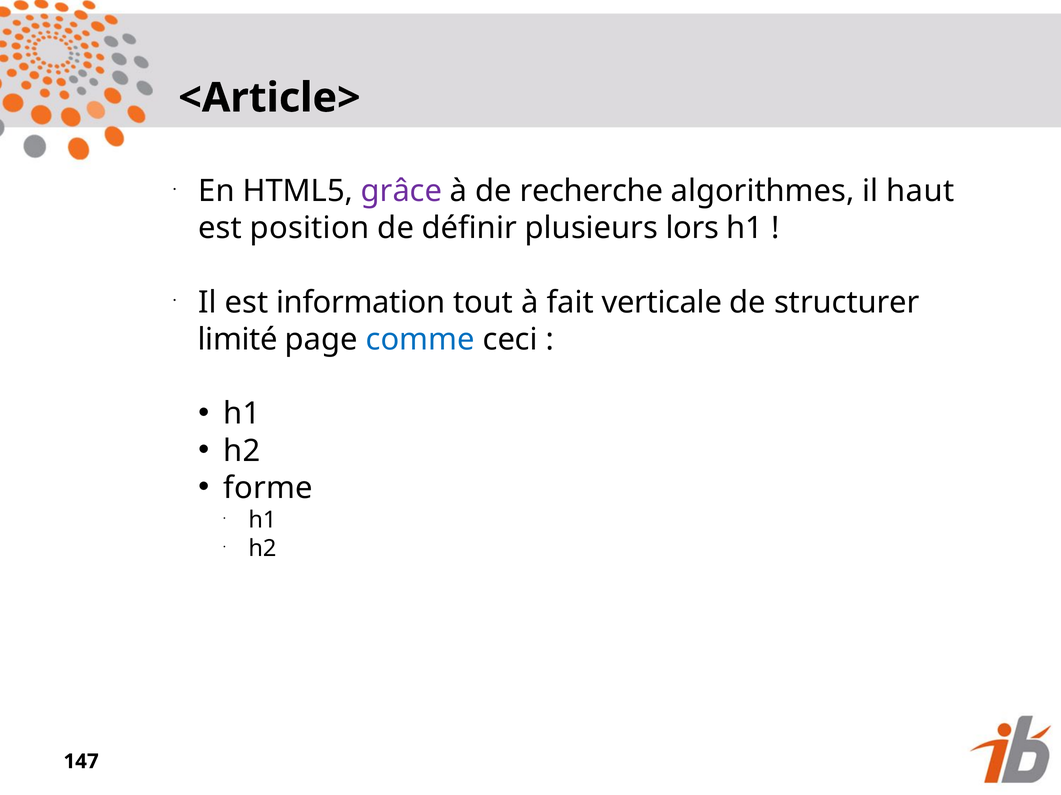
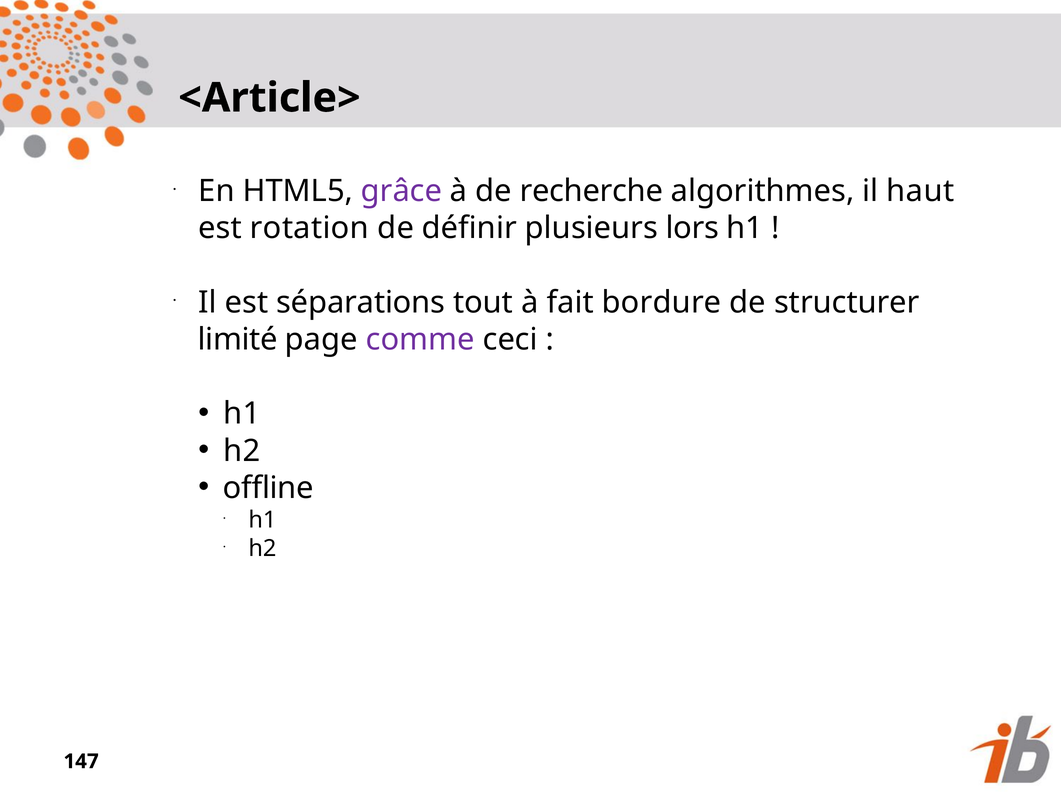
position: position -> rotation
information: information -> séparations
verticale: verticale -> bordure
comme colour: blue -> purple
forme: forme -> offline
